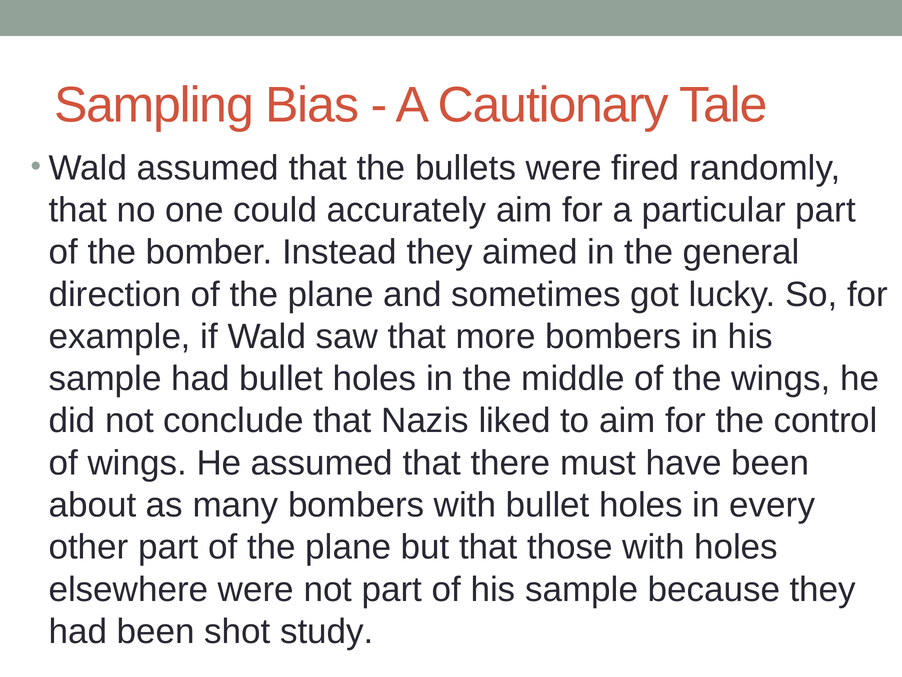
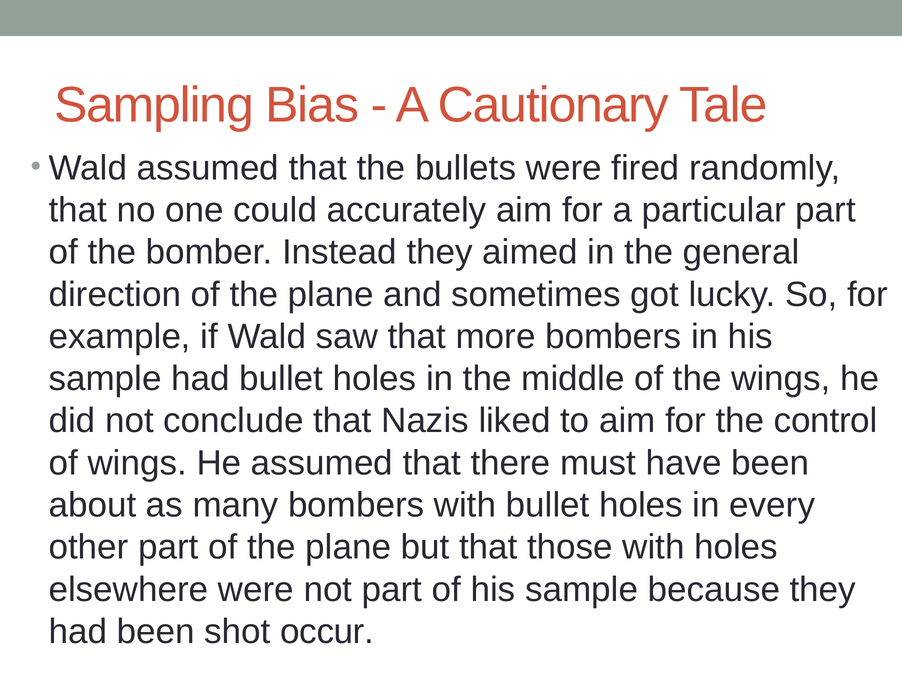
study: study -> occur
